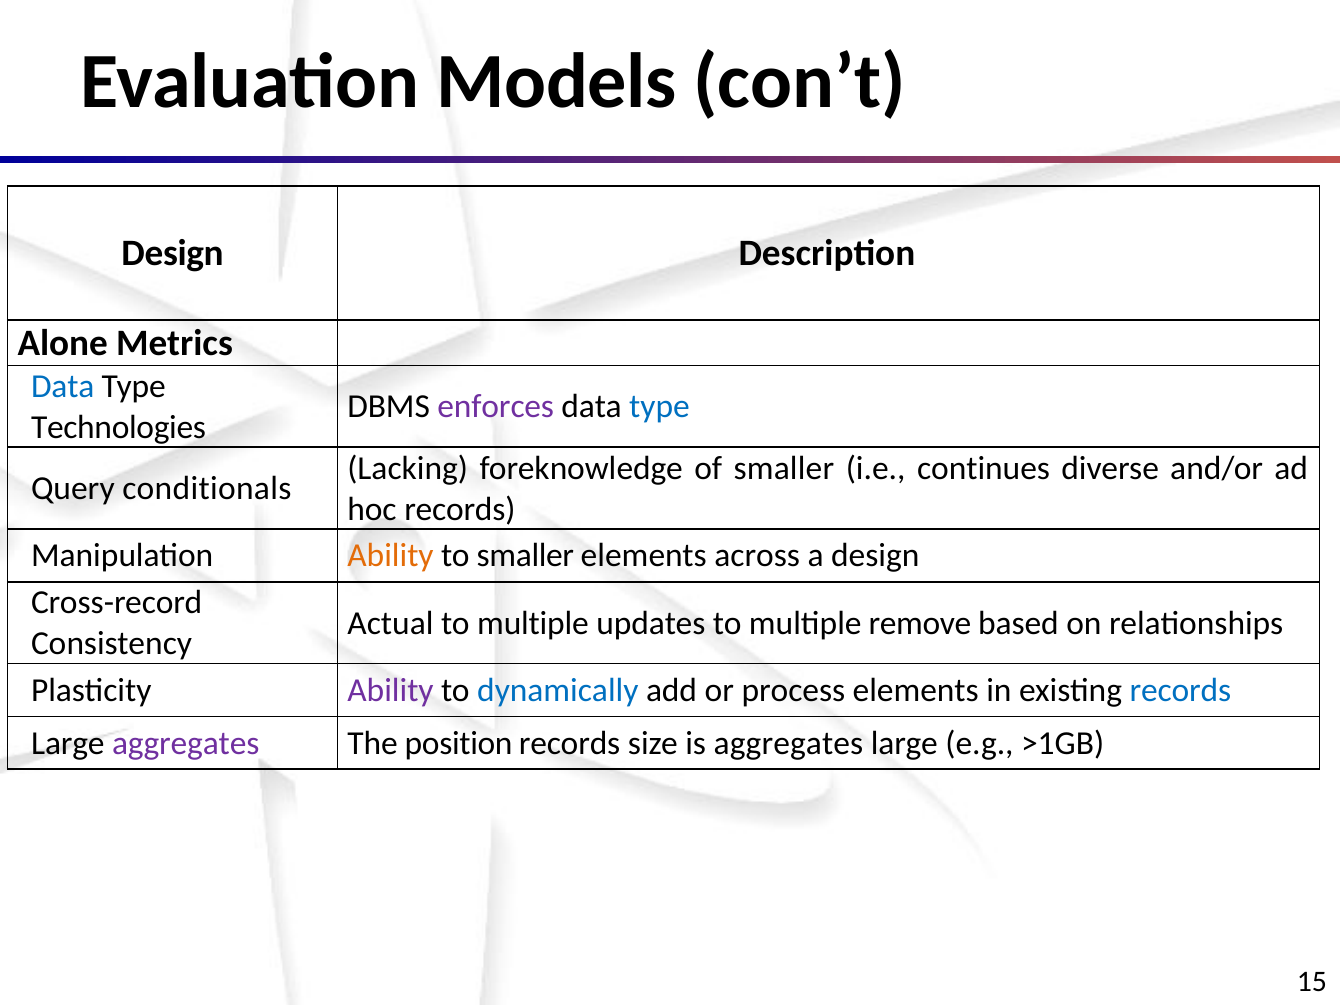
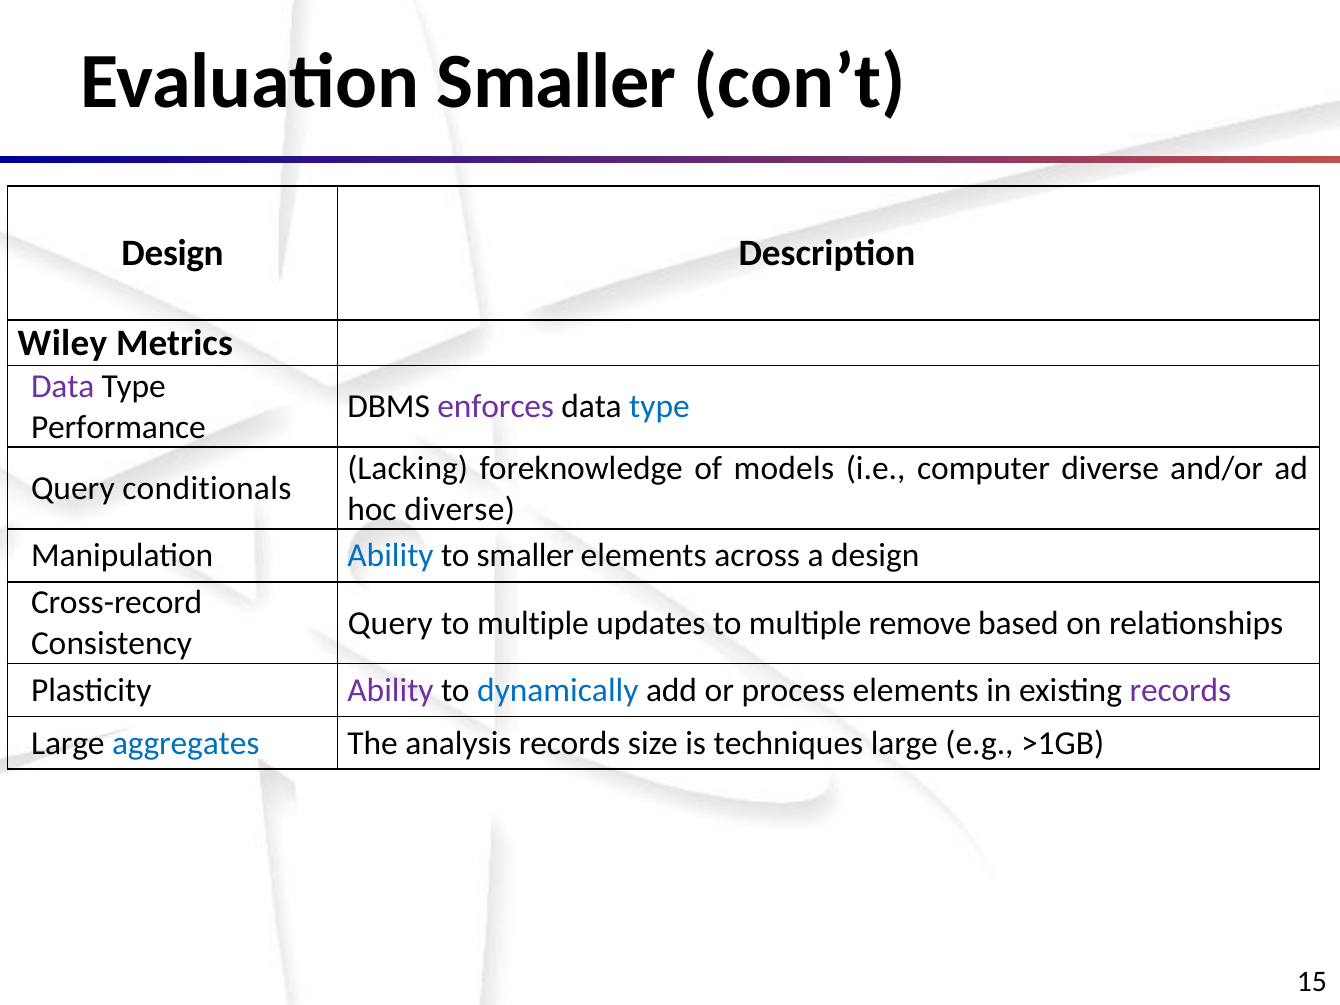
Evaluation Models: Models -> Smaller
Alone: Alone -> Wiley
Data at (63, 386) colour: blue -> purple
Technologies: Technologies -> Performance
of smaller: smaller -> models
continues: continues -> computer
hoc records: records -> diverse
Ability at (390, 556) colour: orange -> blue
Actual at (390, 623): Actual -> Query
records at (1180, 690) colour: blue -> purple
aggregates at (186, 743) colour: purple -> blue
position: position -> analysis
is aggregates: aggregates -> techniques
